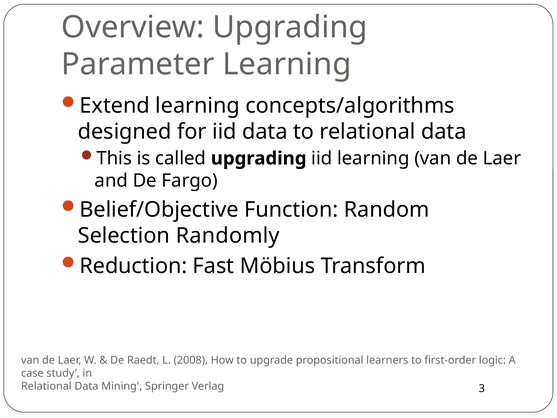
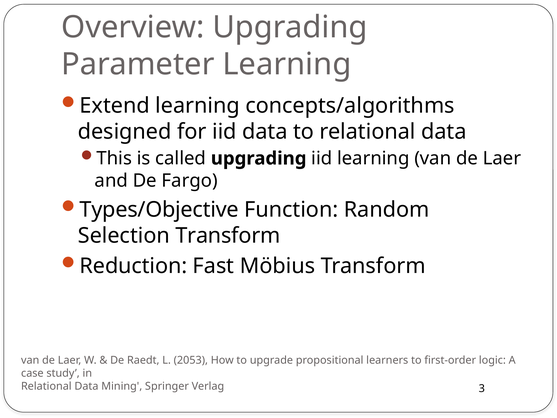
Belief/Objective: Belief/Objective -> Types/Objective
Selection Randomly: Randomly -> Transform
2008: 2008 -> 2053
